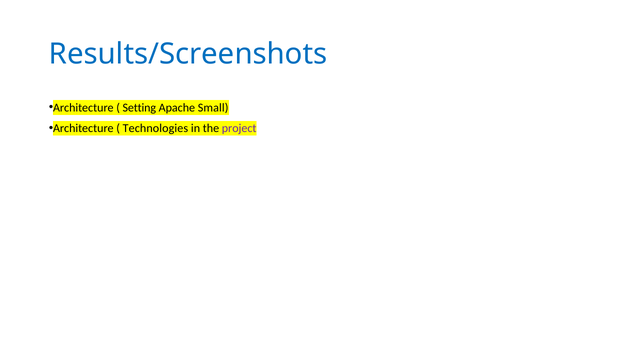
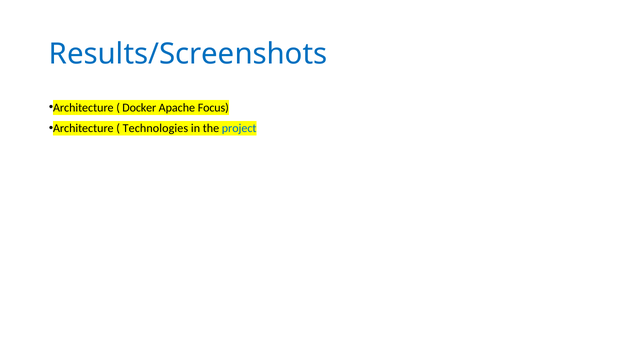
Setting: Setting -> Docker
Small: Small -> Focus
project colour: purple -> blue
